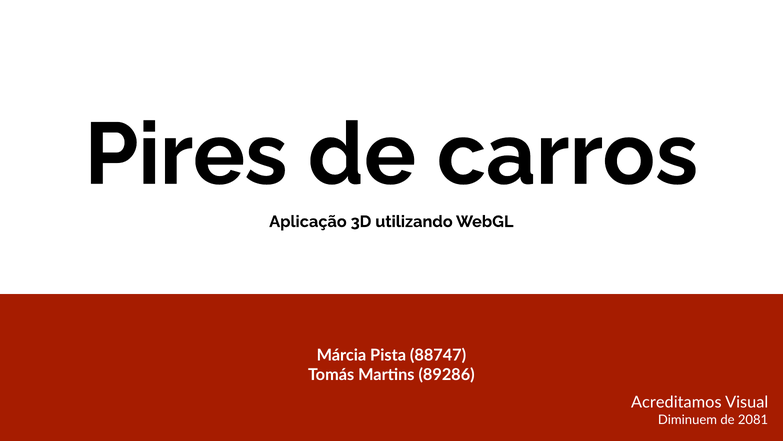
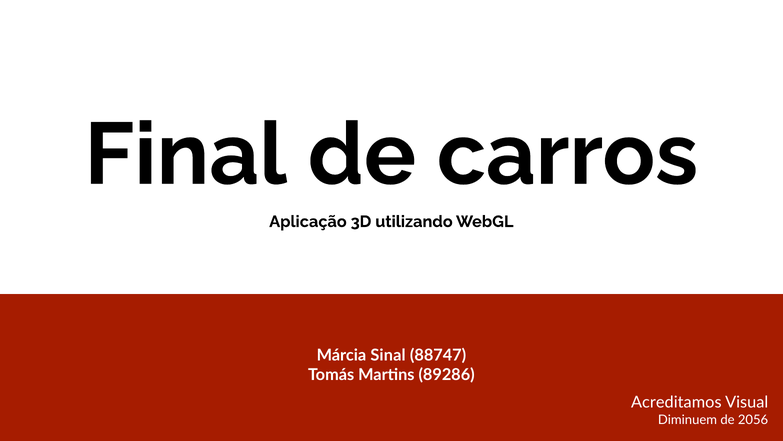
Pires: Pires -> Final
Pista: Pista -> Sinal
2081: 2081 -> 2056
